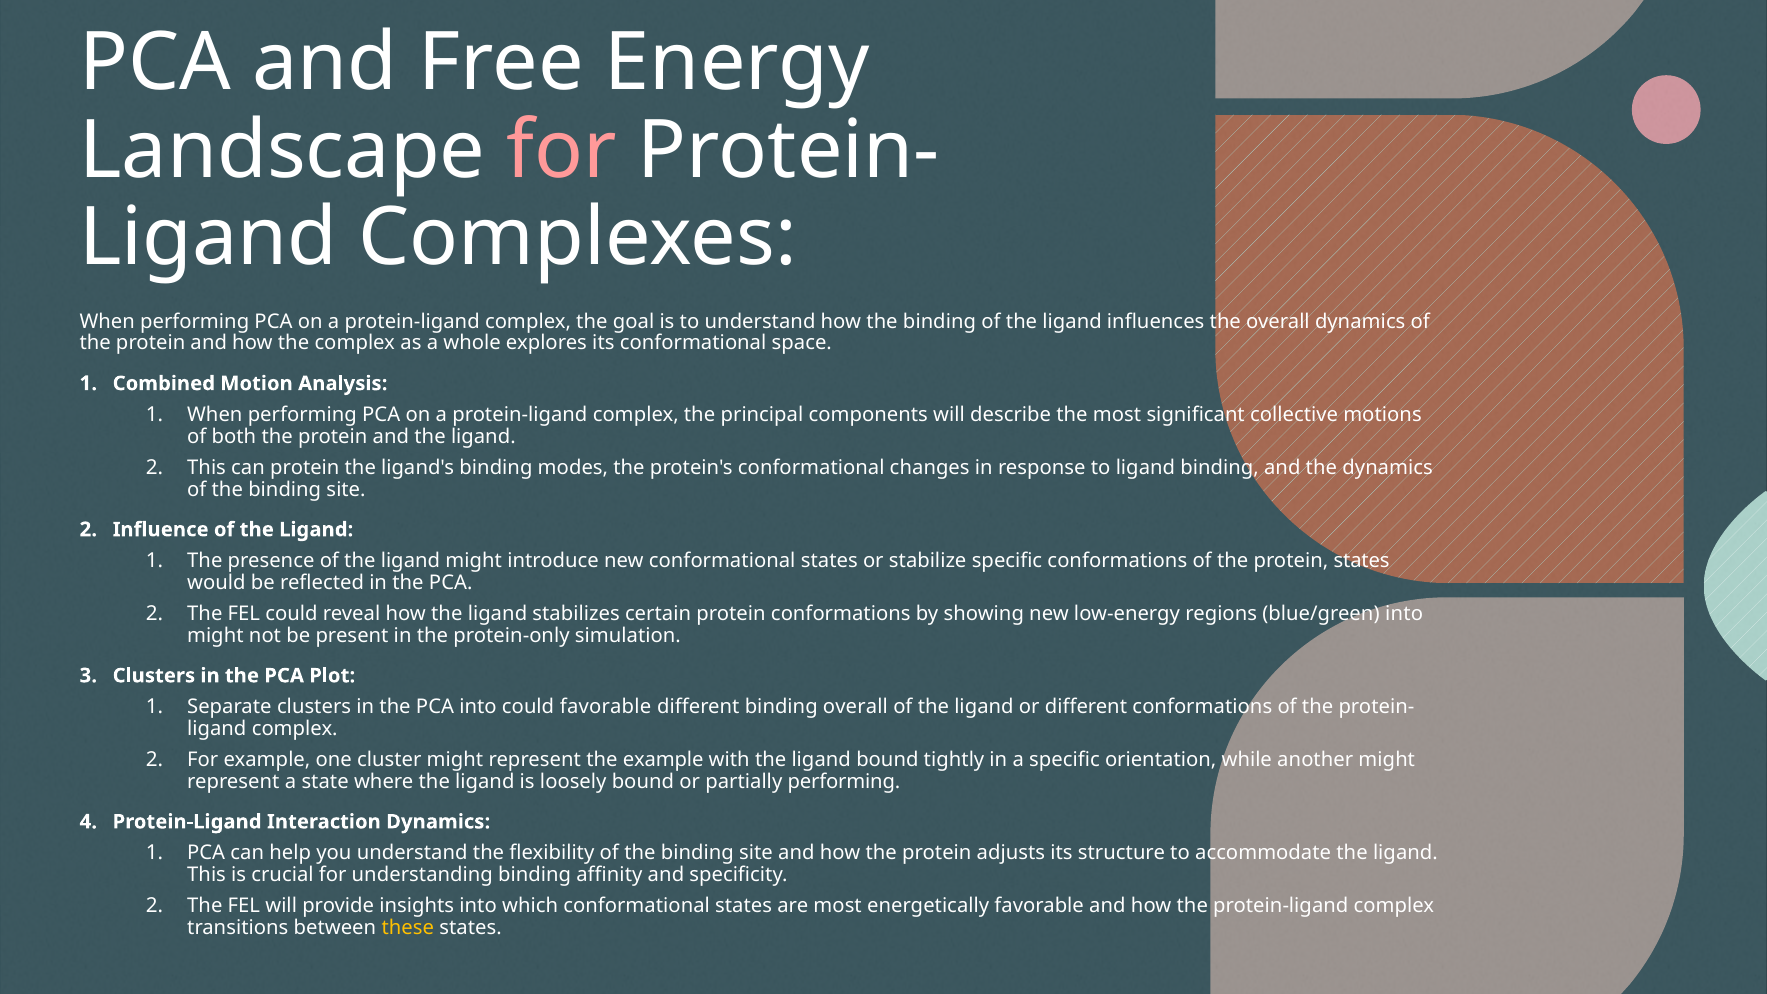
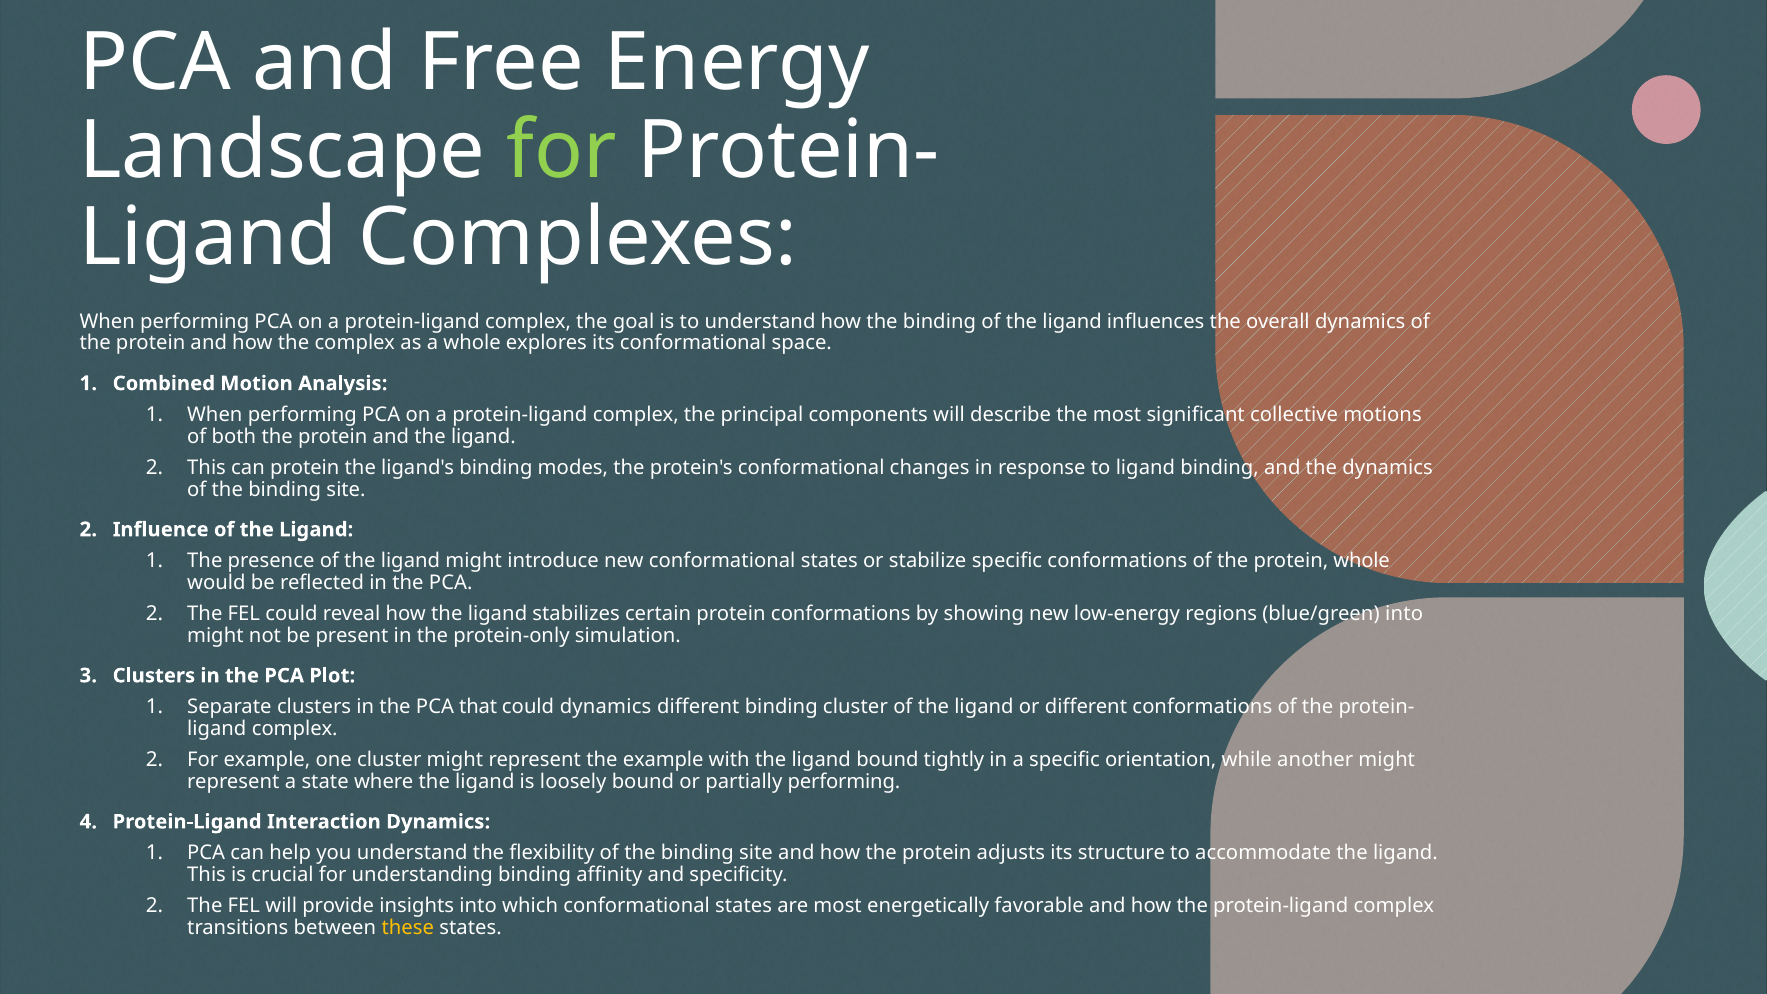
for at (562, 151) colour: pink -> light green
protein states: states -> whole
PCA into: into -> that
could favorable: favorable -> dynamics
binding overall: overall -> cluster
